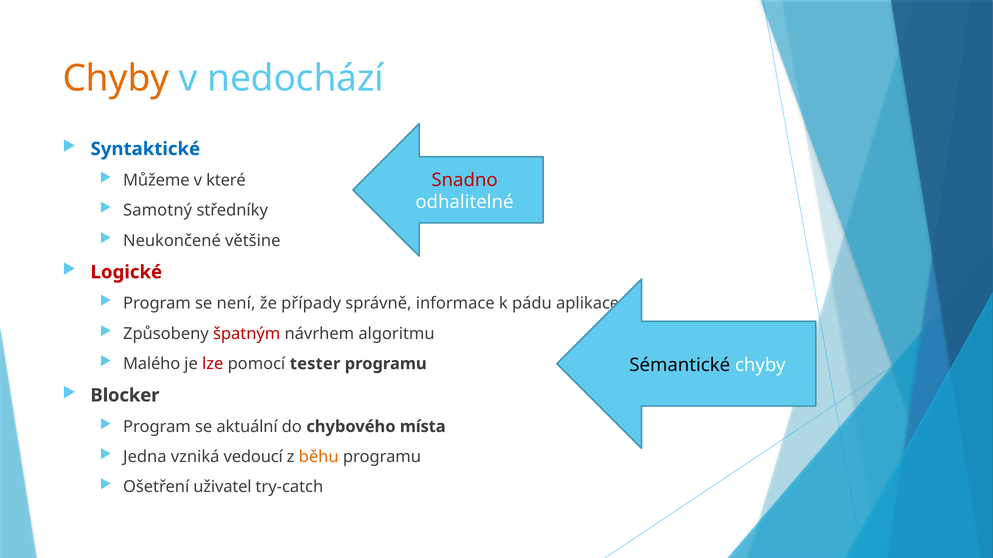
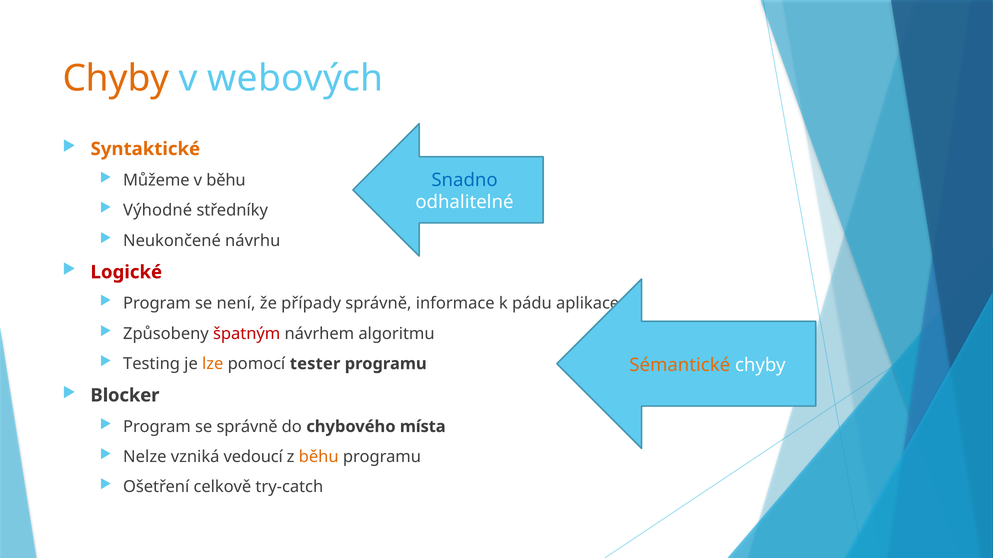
nedochází: nedochází -> webových
Syntaktické colour: blue -> orange
v které: které -> běhu
Snadno colour: red -> blue
Samotný: Samotný -> Výhodné
většine: většine -> návrhu
Malého: Malého -> Testing
lze colour: red -> orange
Sémantické colour: black -> orange
se aktuální: aktuální -> správně
Jedna: Jedna -> Nelze
uživatel: uživatel -> celkově
